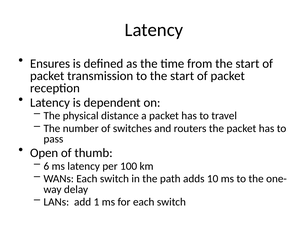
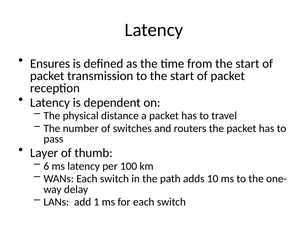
Open: Open -> Layer
